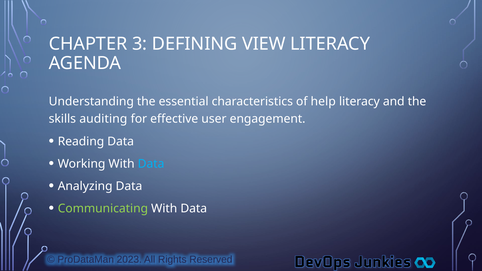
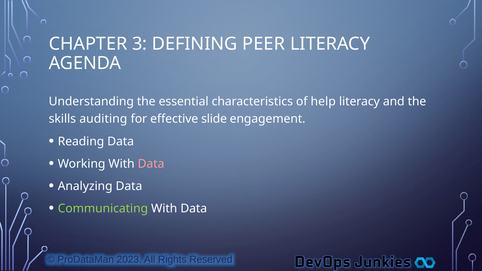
VIEW: VIEW -> PEER
user: user -> slide
Data at (151, 164) colour: light blue -> pink
